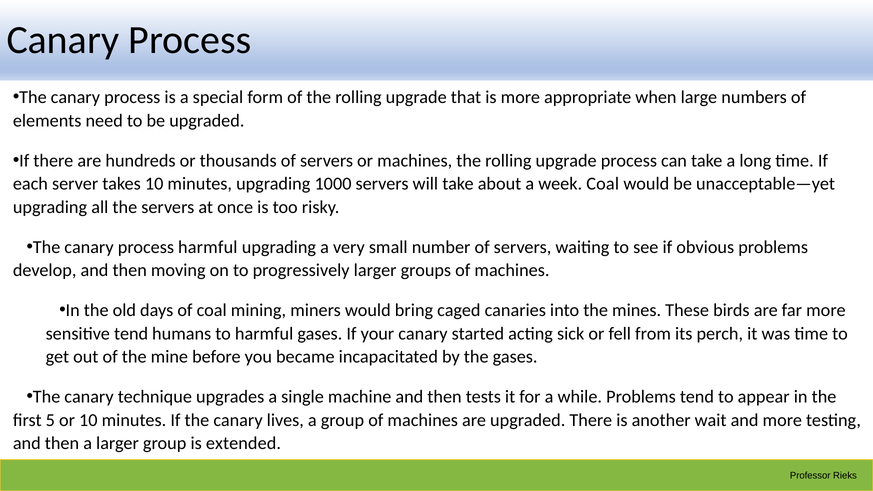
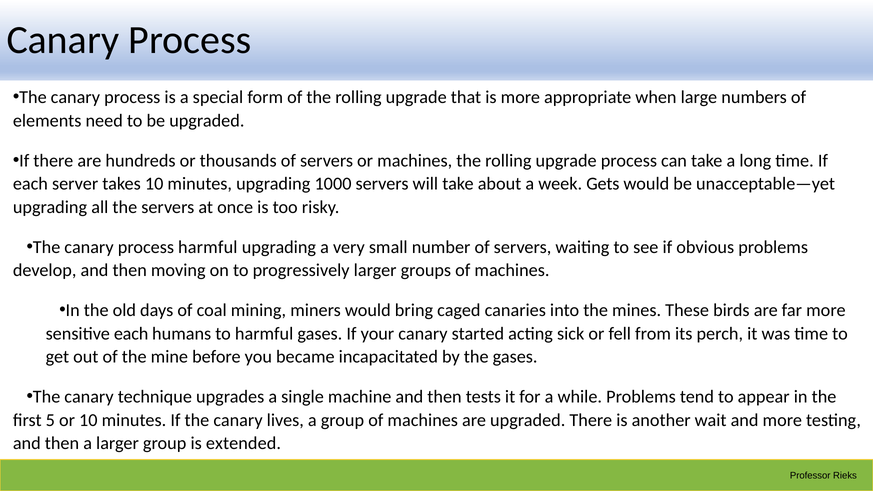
week Coal: Coal -> Gets
sensitive tend: tend -> each
